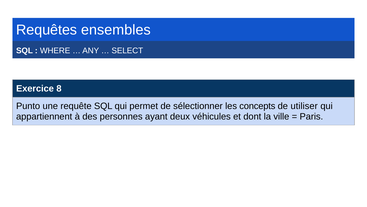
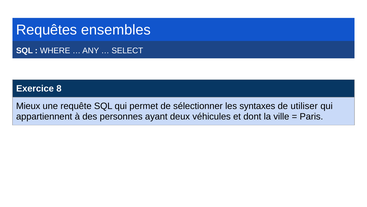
Punto: Punto -> Mieux
concepts: concepts -> syntaxes
